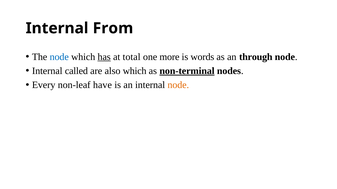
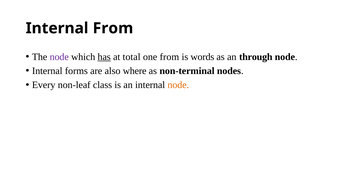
node at (59, 57) colour: blue -> purple
one more: more -> from
called: called -> forms
also which: which -> where
non-terminal underline: present -> none
have: have -> class
